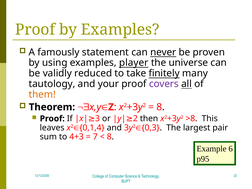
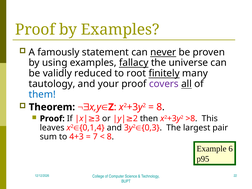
player: player -> fallacy
take: take -> root
them colour: orange -> blue
